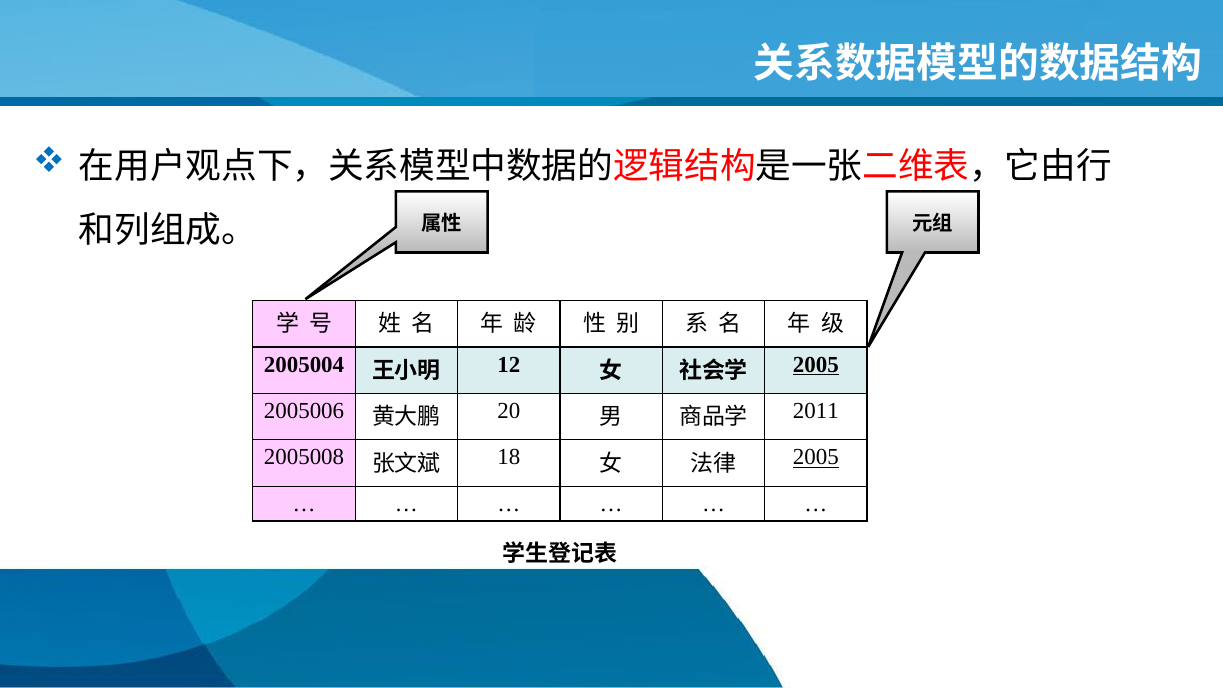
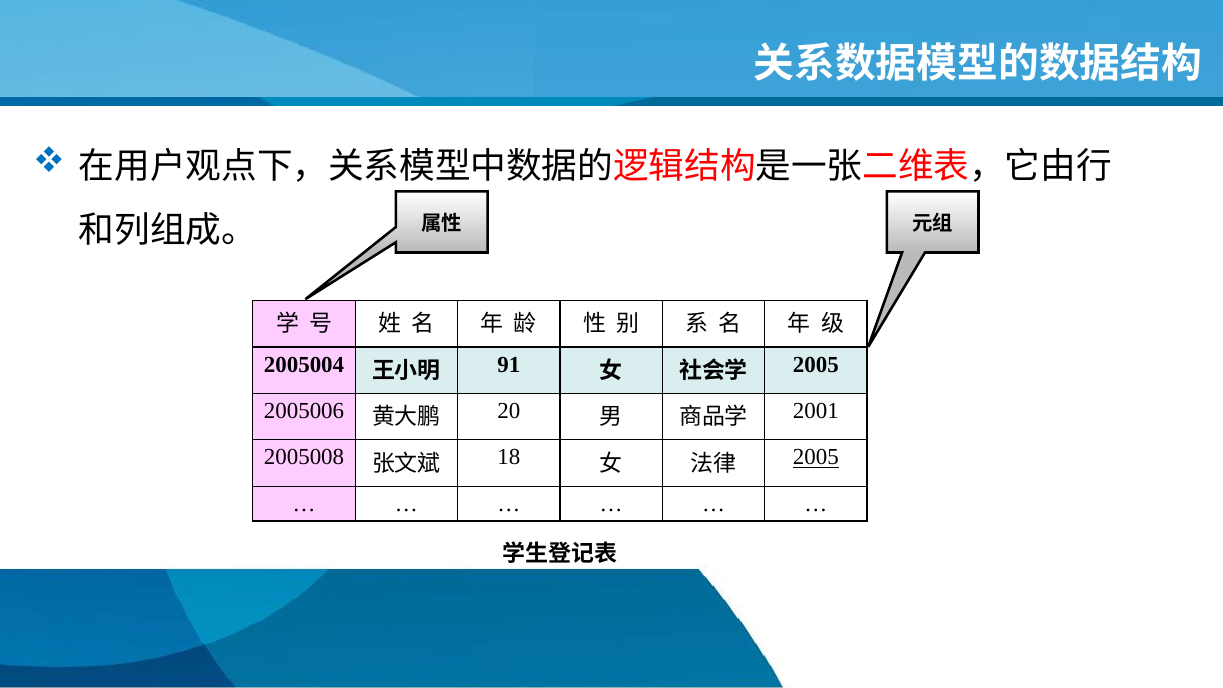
12: 12 -> 91
2005 at (816, 364) underline: present -> none
2011: 2011 -> 2001
